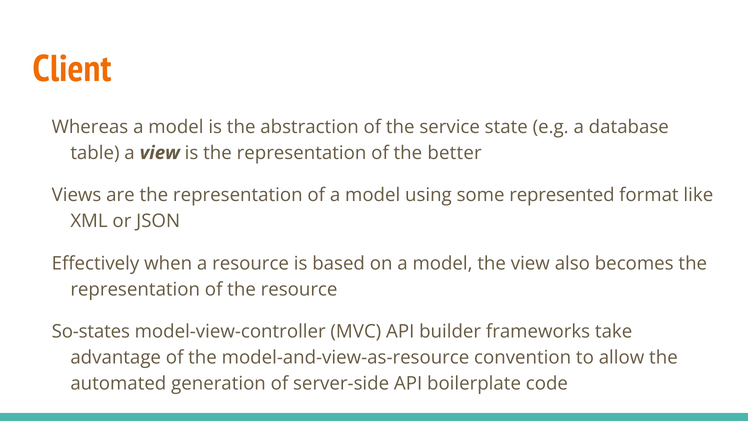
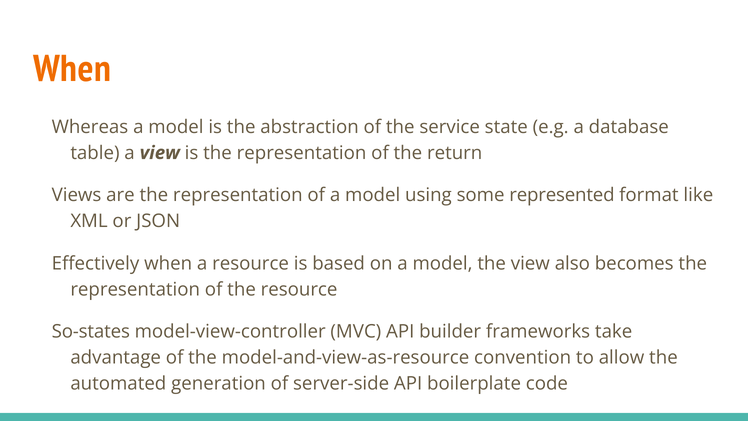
Client at (72, 69): Client -> When
better: better -> return
